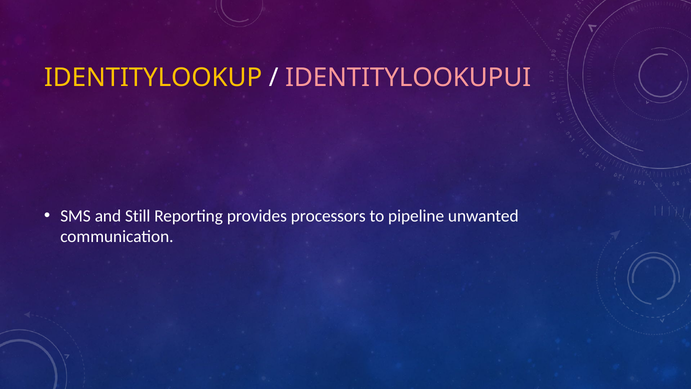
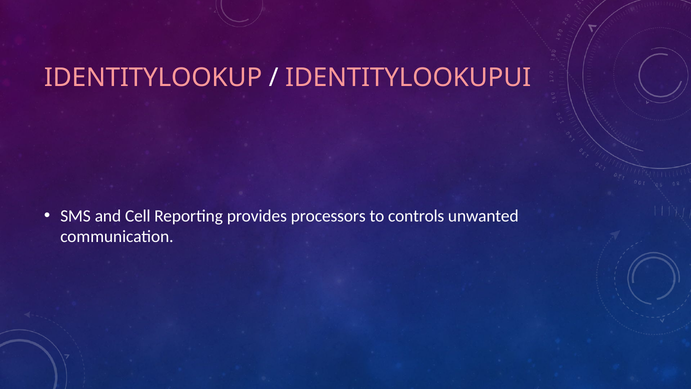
IDENTITYLOOKUP colour: yellow -> pink
Still: Still -> Cell
pipeline: pipeline -> controls
